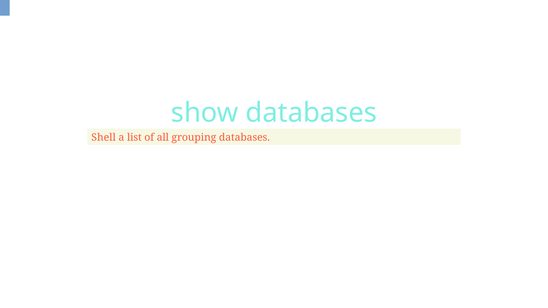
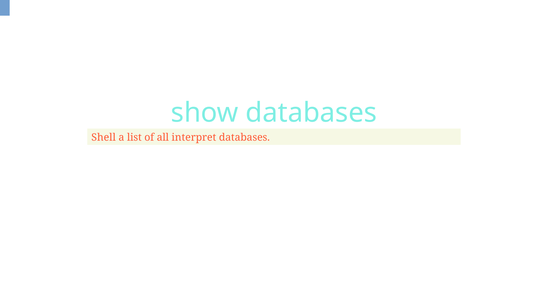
grouping: grouping -> interpret
